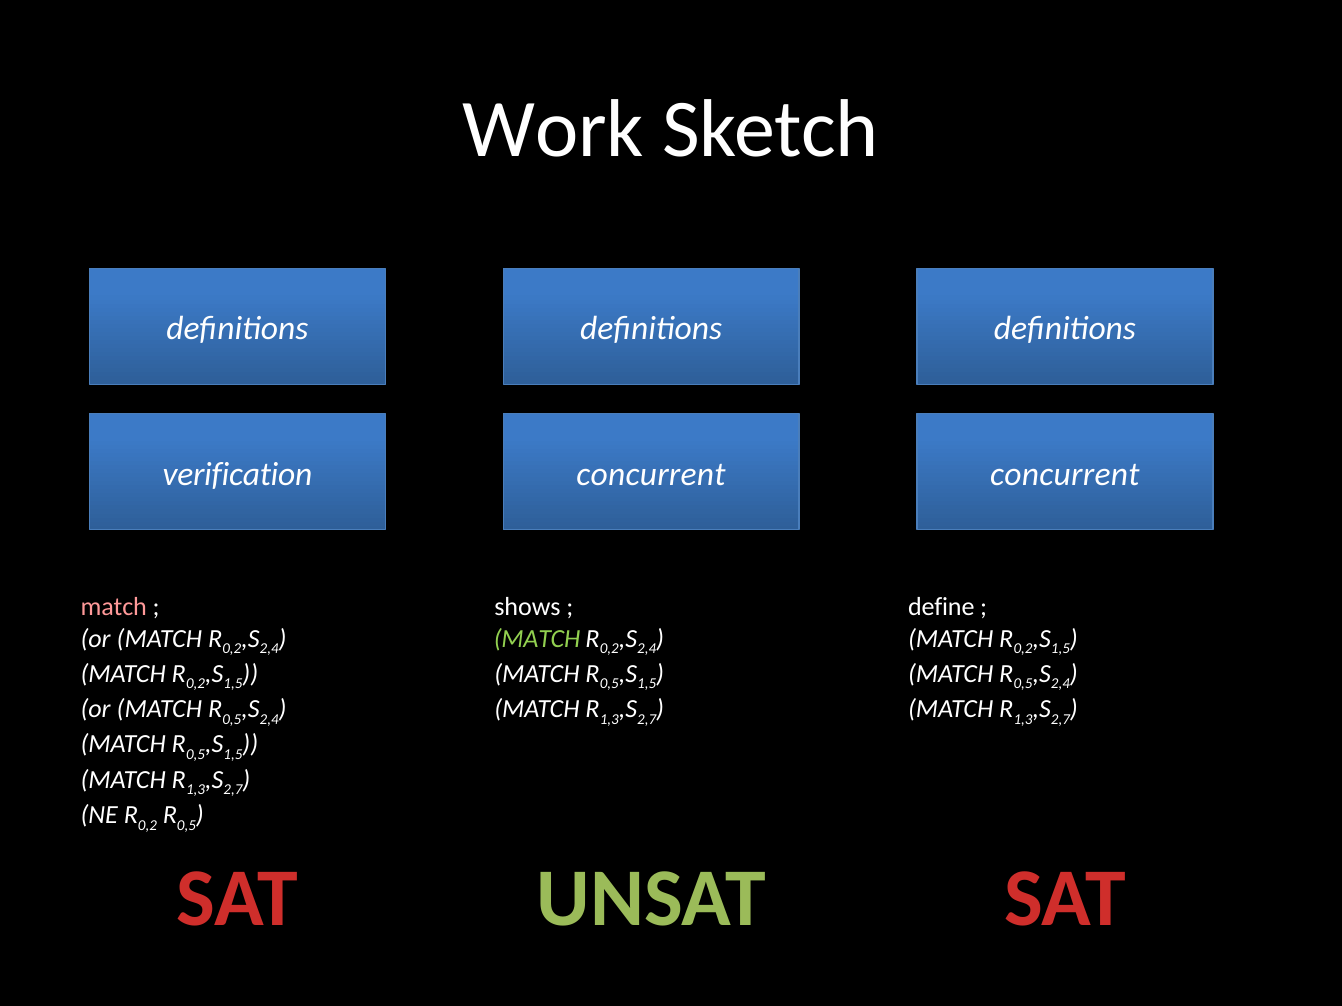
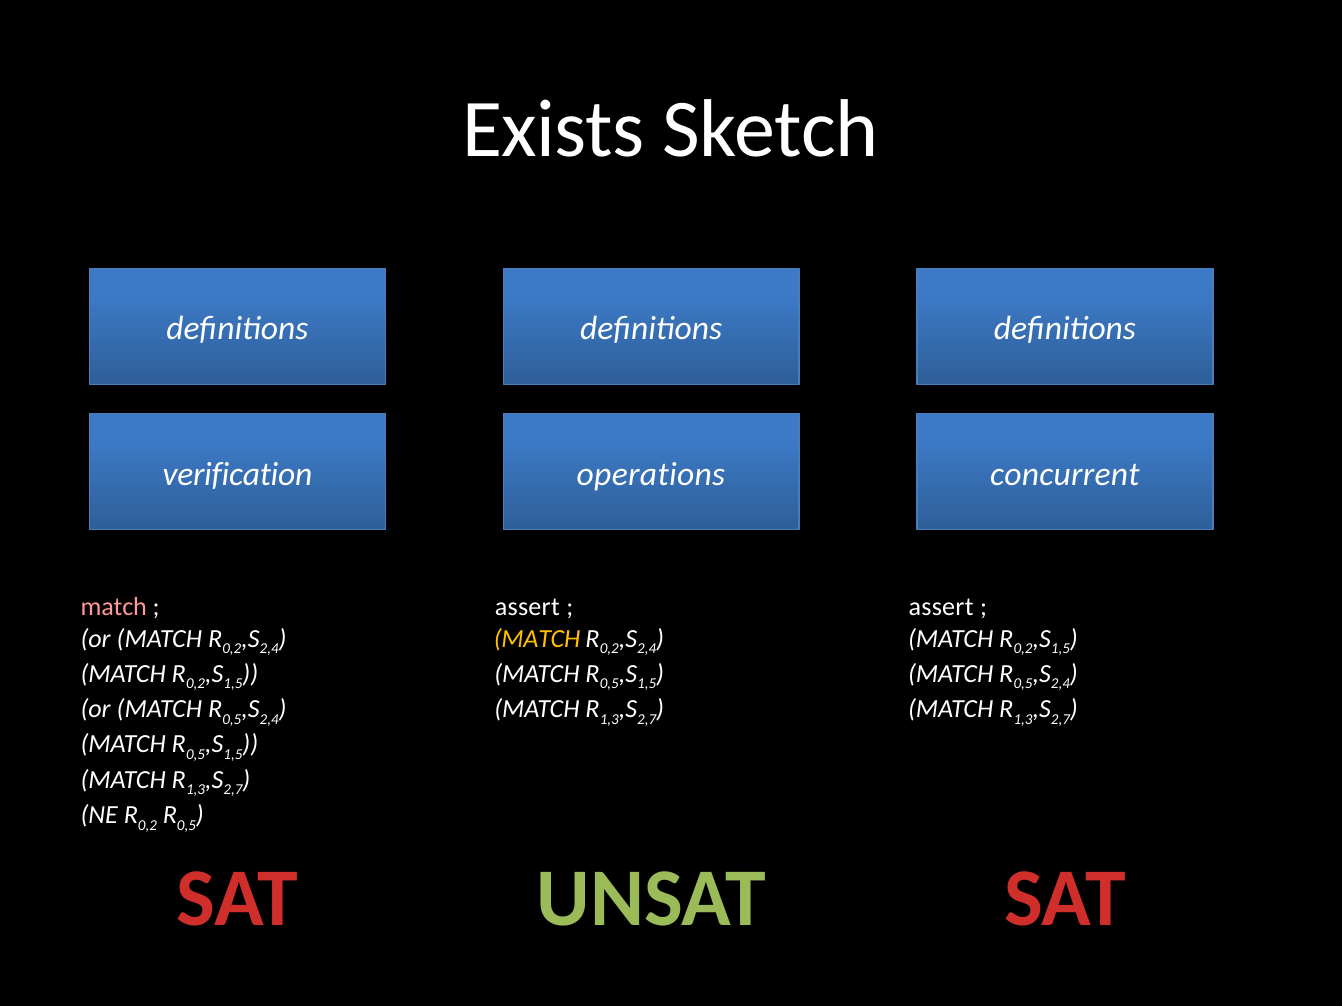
Work: Work -> Exists
concurrent at (651, 474): concurrent -> operations
shows at (527, 607): shows -> assert
define at (941, 607): define -> assert
MATCH at (537, 639) colour: light green -> yellow
